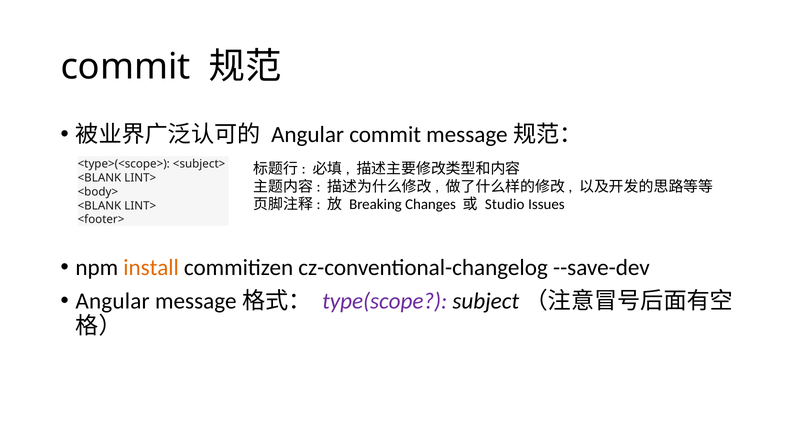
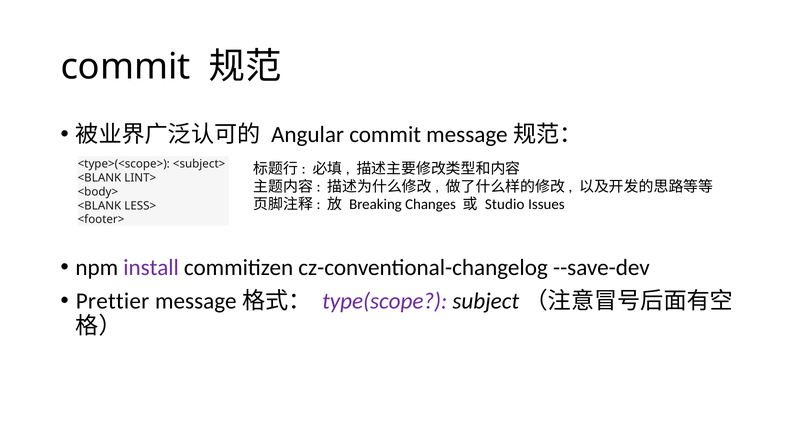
LINT> at (140, 206): LINT> -> LESS>
install colour: orange -> purple
Angular at (113, 301): Angular -> Prettier
